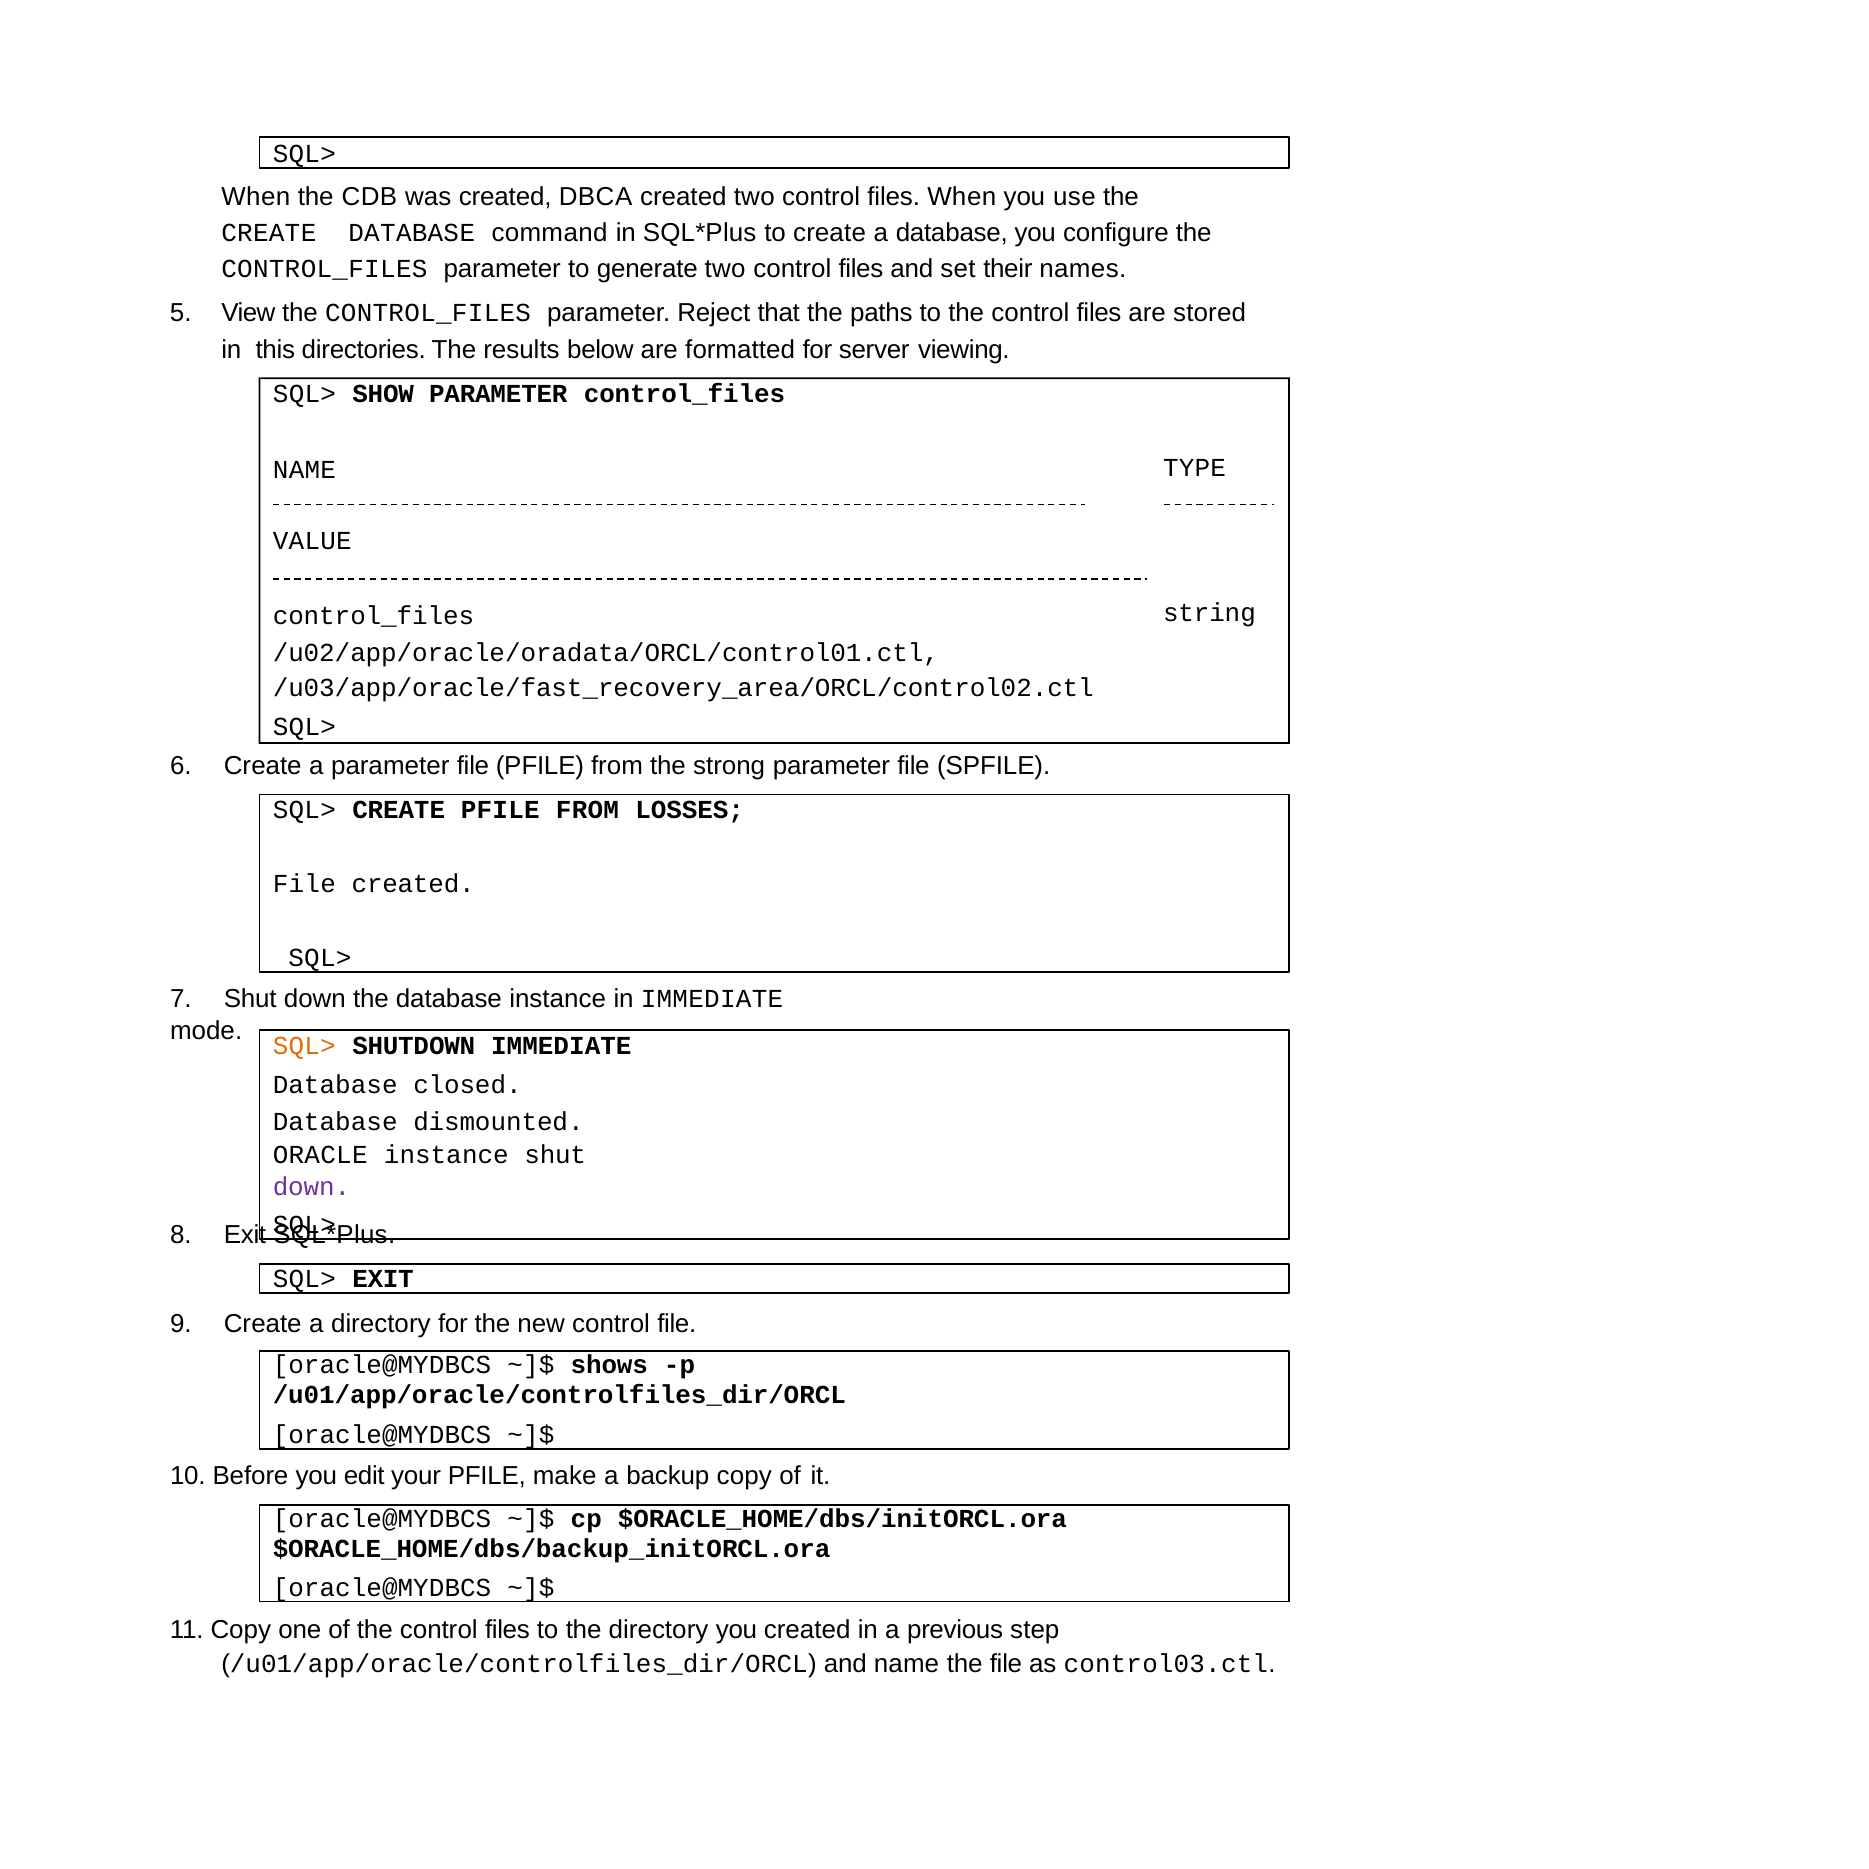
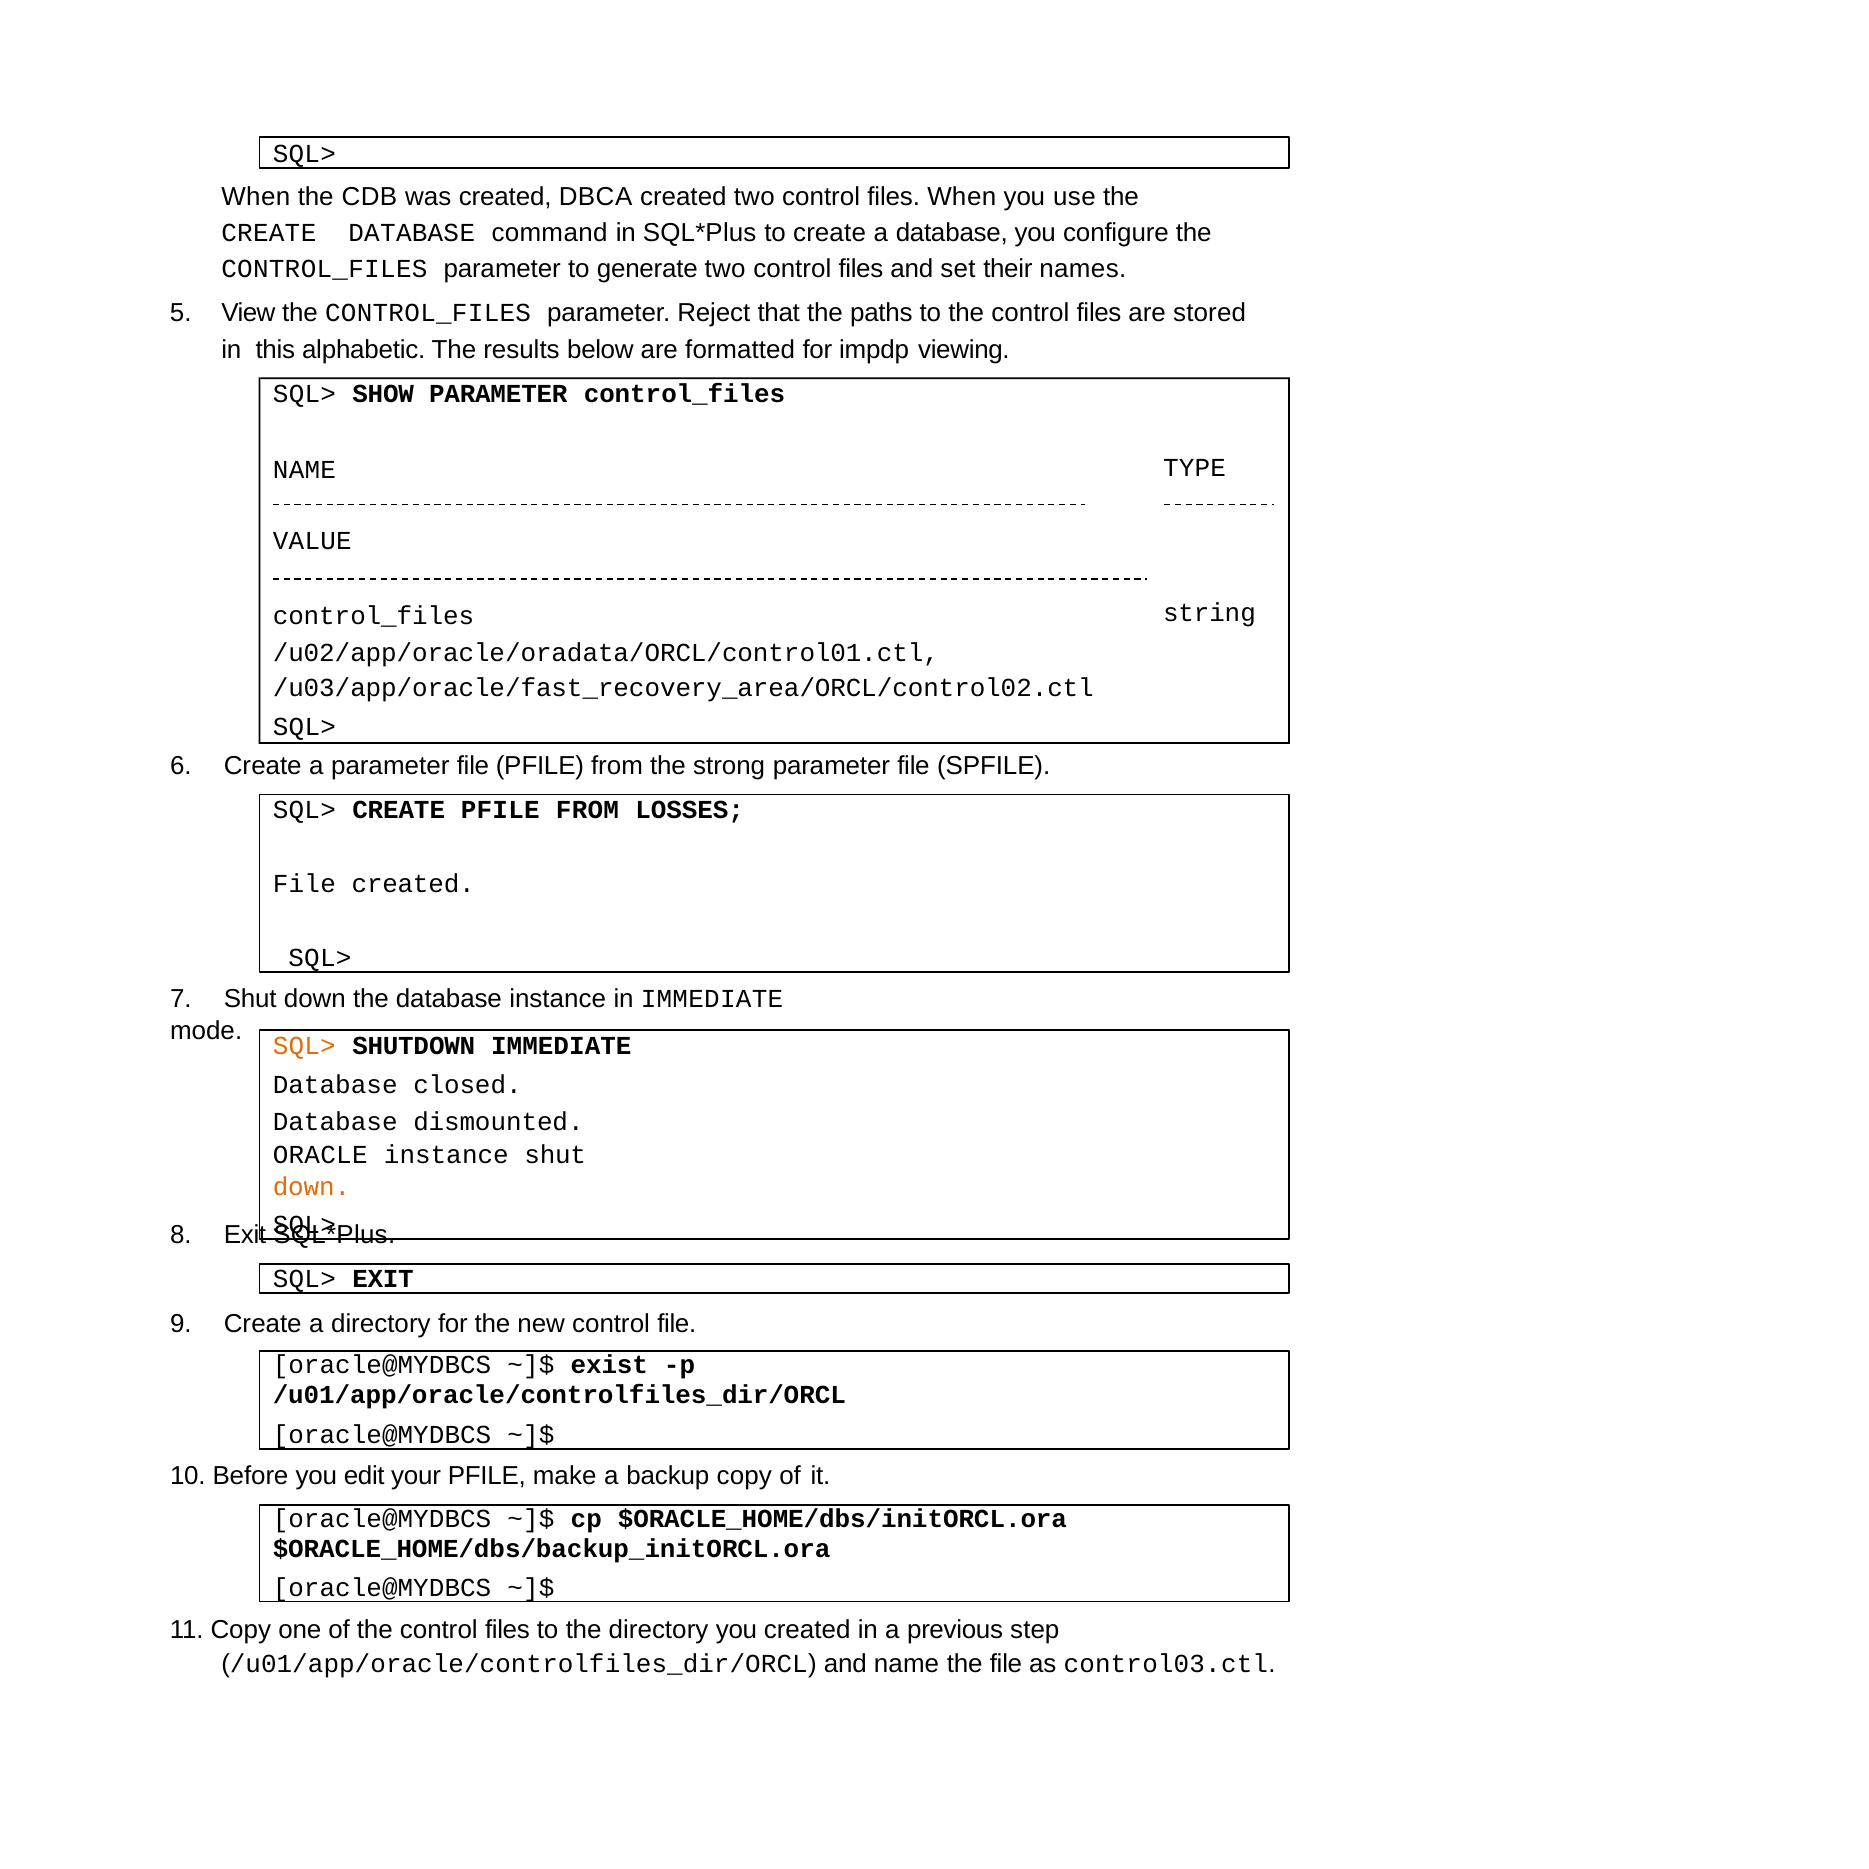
directories: directories -> alphabetic
server: server -> impdp
down at (311, 1186) colour: purple -> orange
shows: shows -> exist
